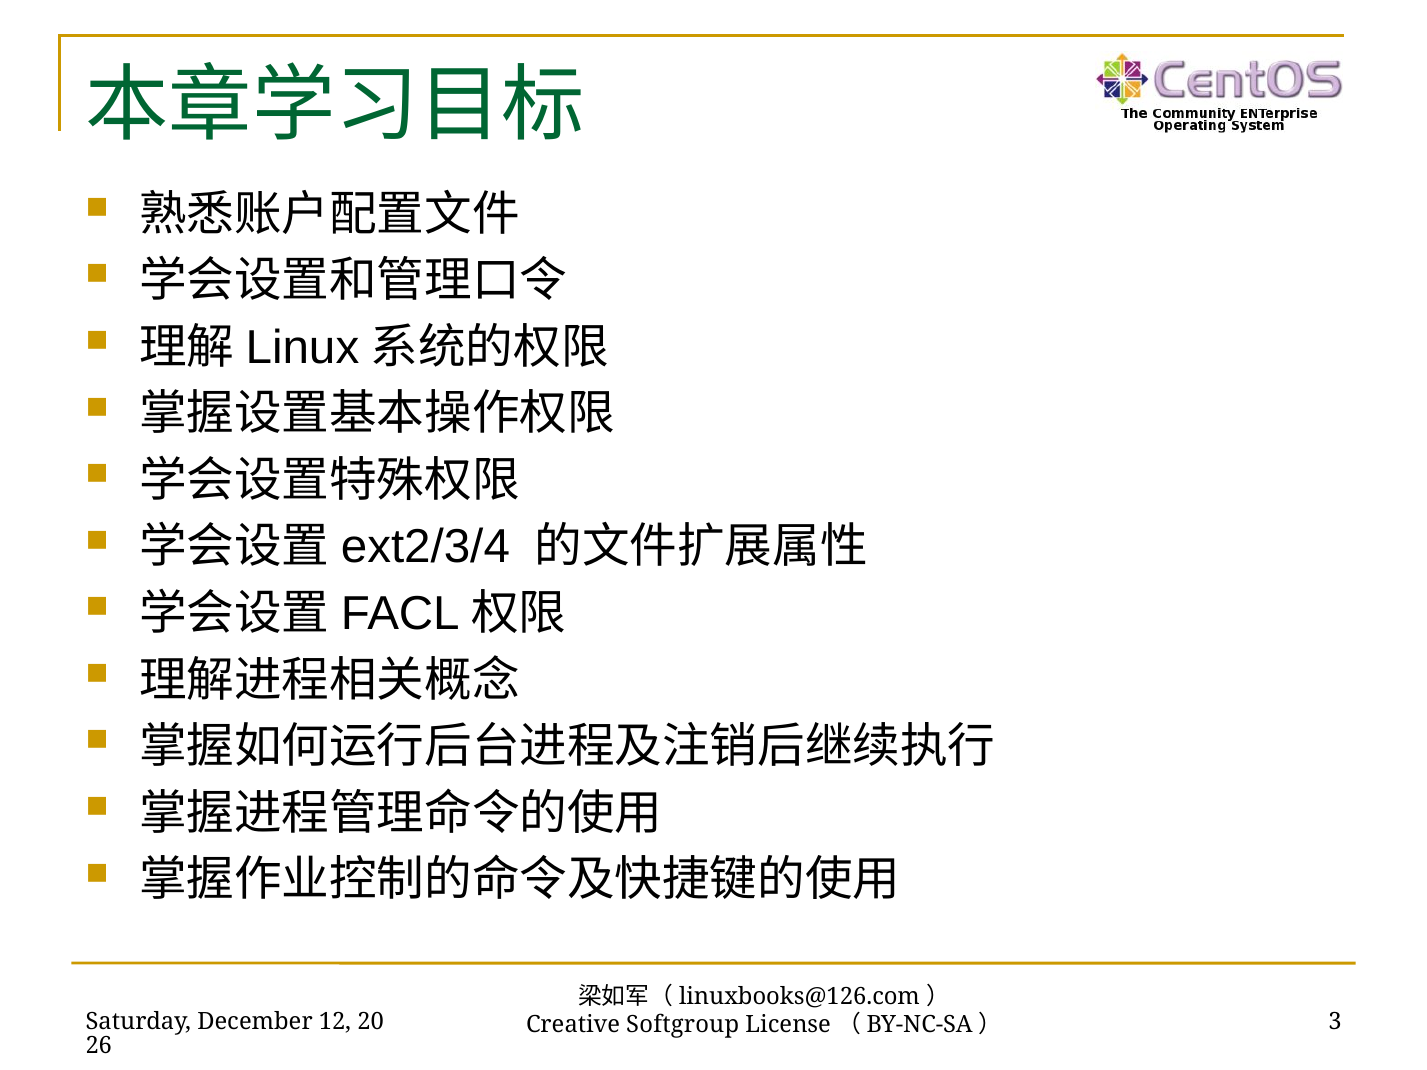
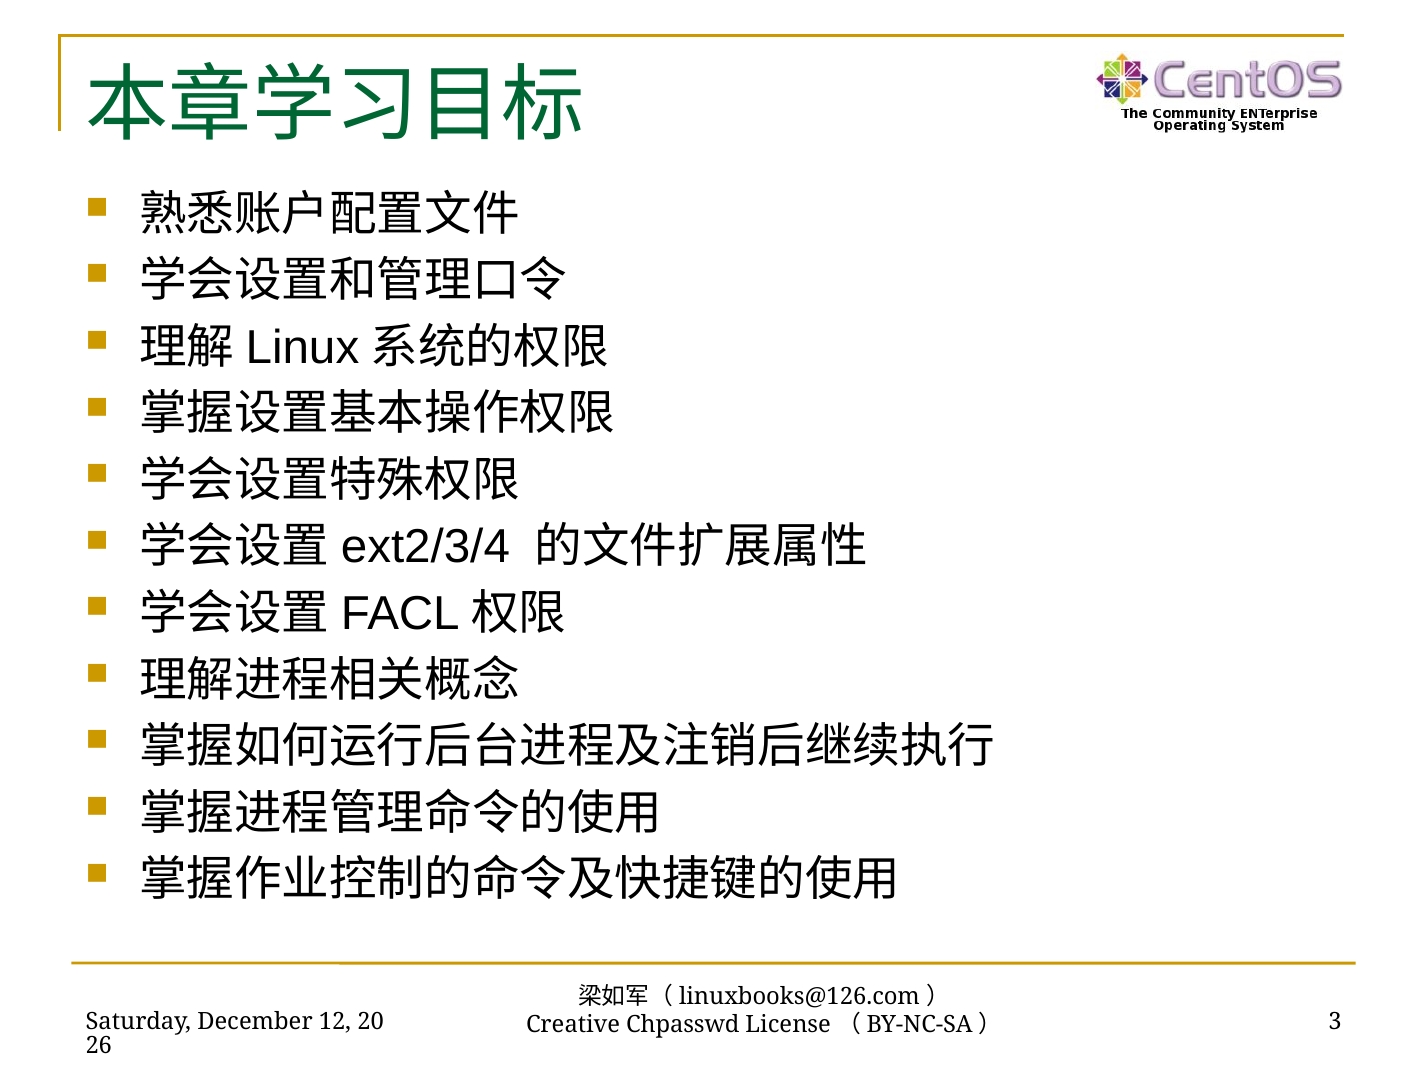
Softgroup: Softgroup -> Chpasswd
